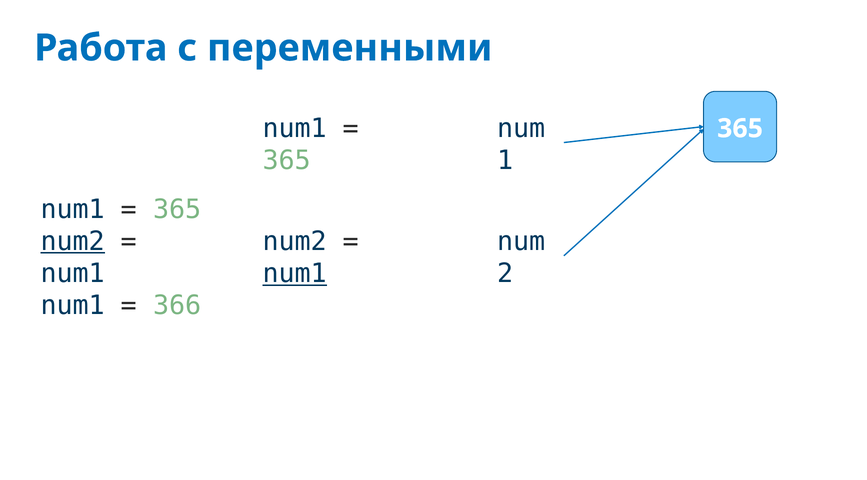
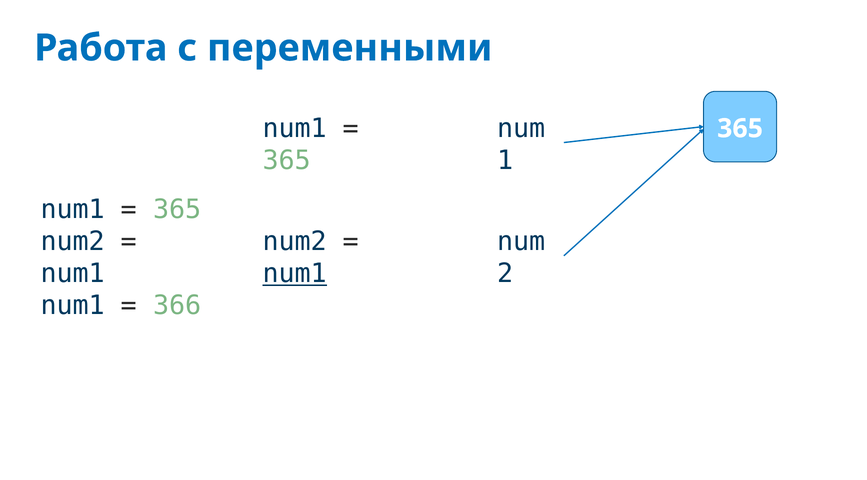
num2 at (73, 242) underline: present -> none
